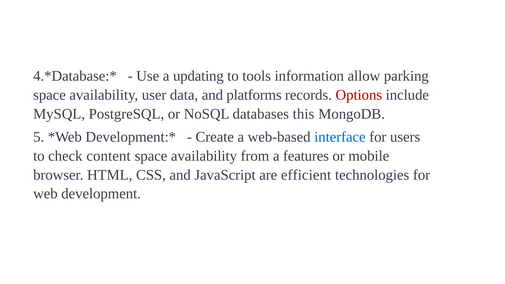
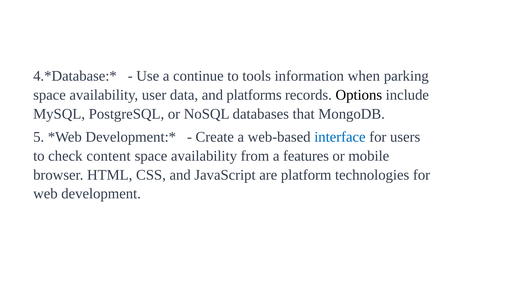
updating: updating -> continue
allow: allow -> when
Options colour: red -> black
this: this -> that
efficient: efficient -> platform
